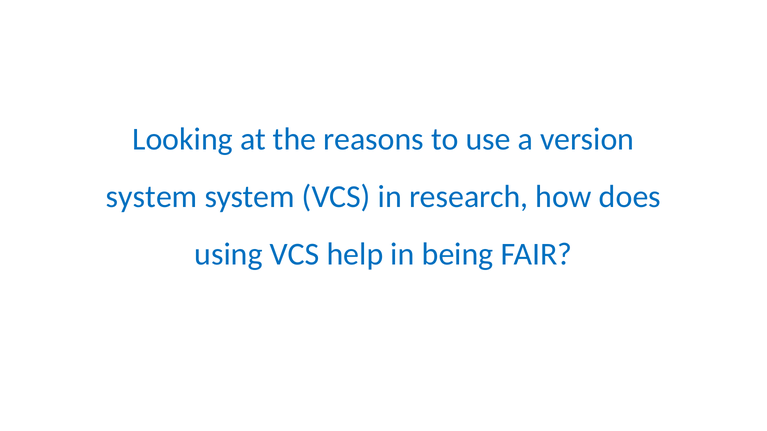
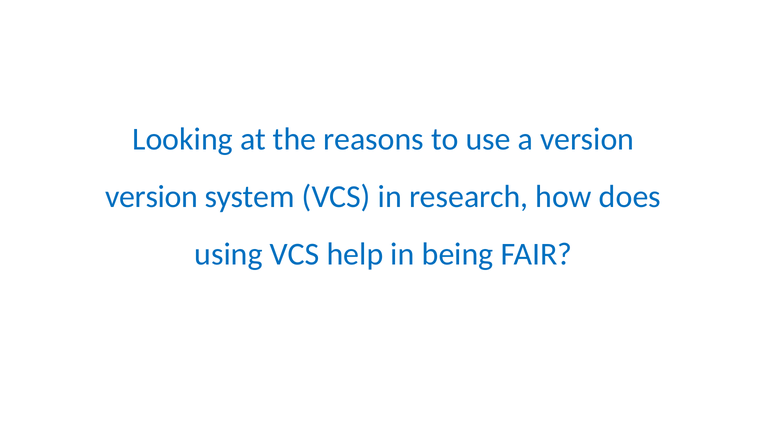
system at (152, 197): system -> version
